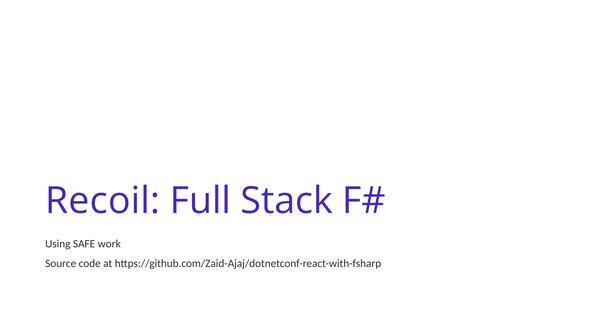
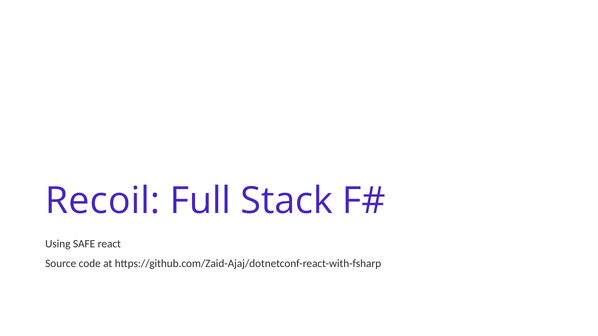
work: work -> react
